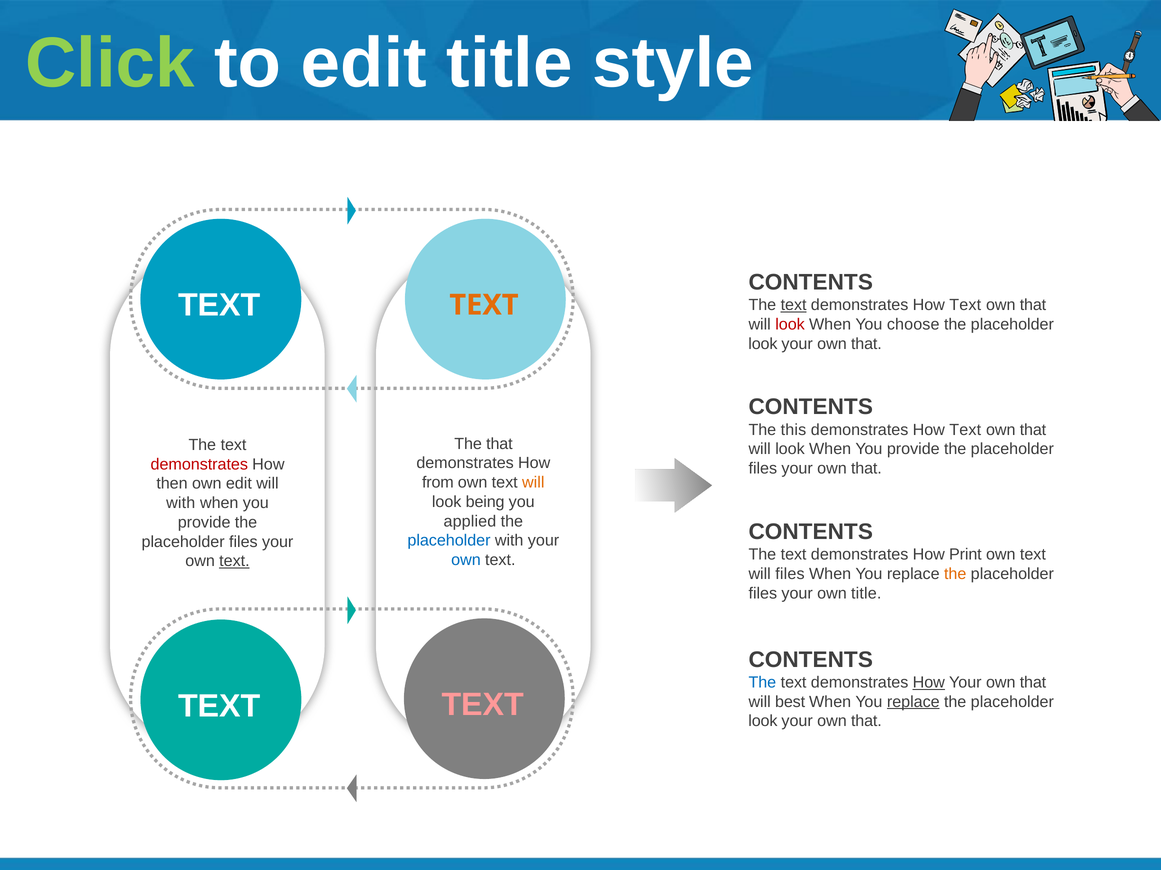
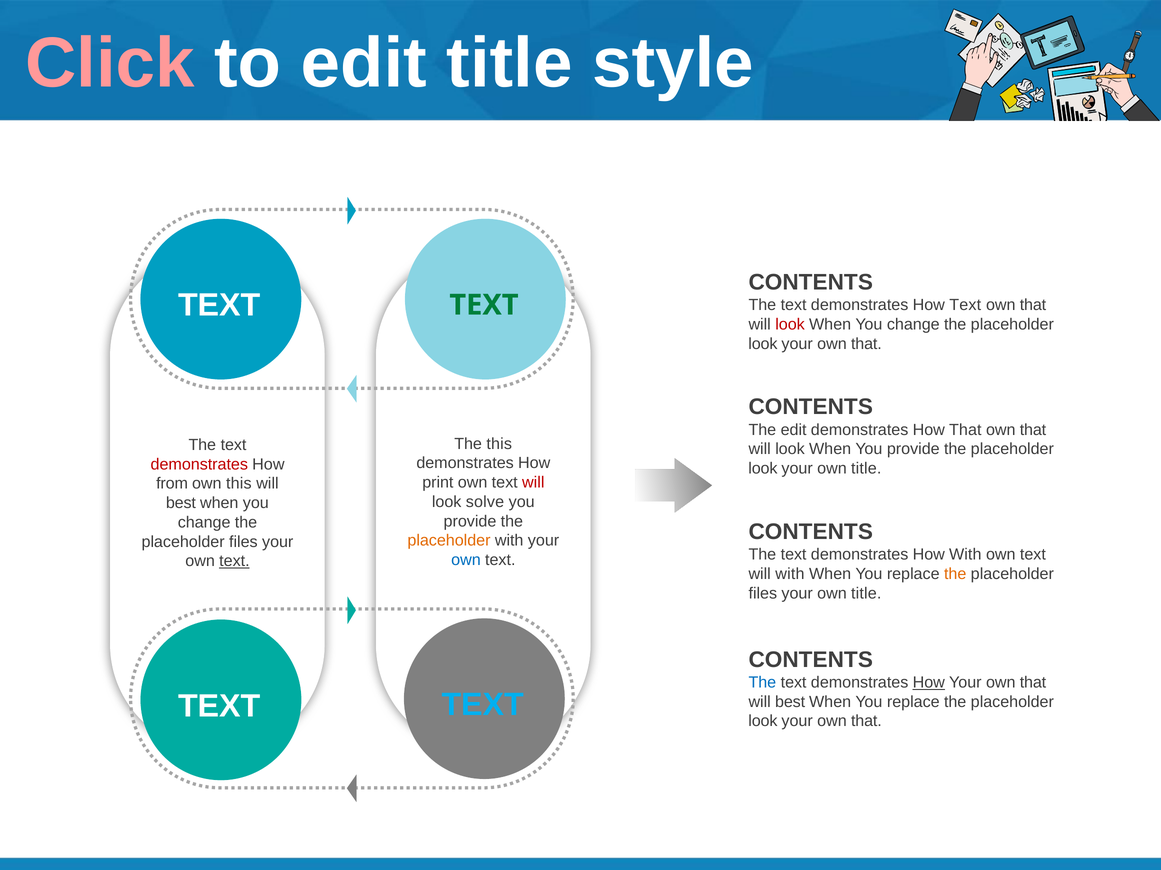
Click colour: light green -> pink
text at (794, 305) underline: present -> none
TEXT at (484, 305) colour: orange -> green
choose at (913, 325): choose -> change
The this: this -> edit
Text at (965, 430): Text -> That
The that: that -> this
files at (763, 469): files -> look
that at (866, 469): that -> title
from: from -> print
will at (533, 483) colour: orange -> red
then: then -> from
own edit: edit -> this
being: being -> solve
with at (181, 503): with -> best
applied at (470, 522): applied -> provide
provide at (204, 523): provide -> change
placeholder at (449, 541) colour: blue -> orange
How Print: Print -> With
will files: files -> with
TEXT at (483, 705) colour: pink -> light blue
replace at (913, 702) underline: present -> none
